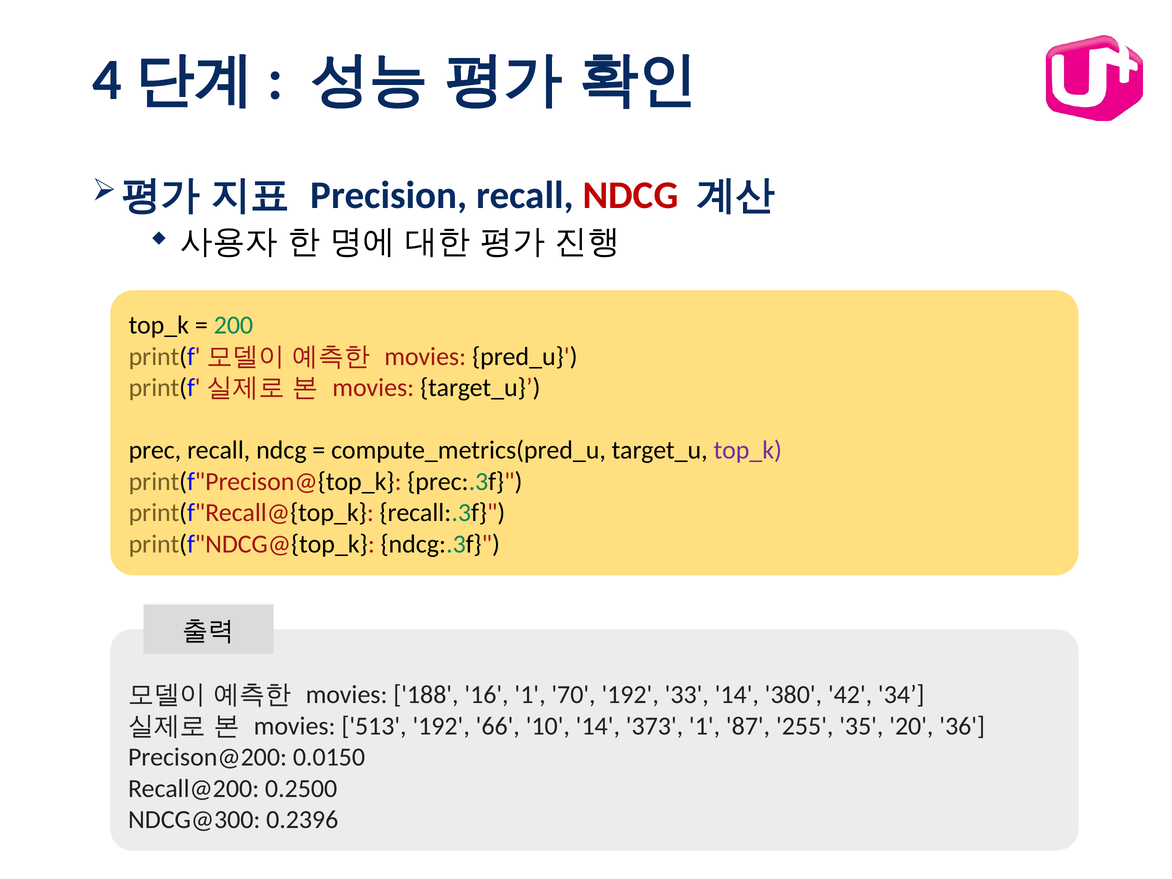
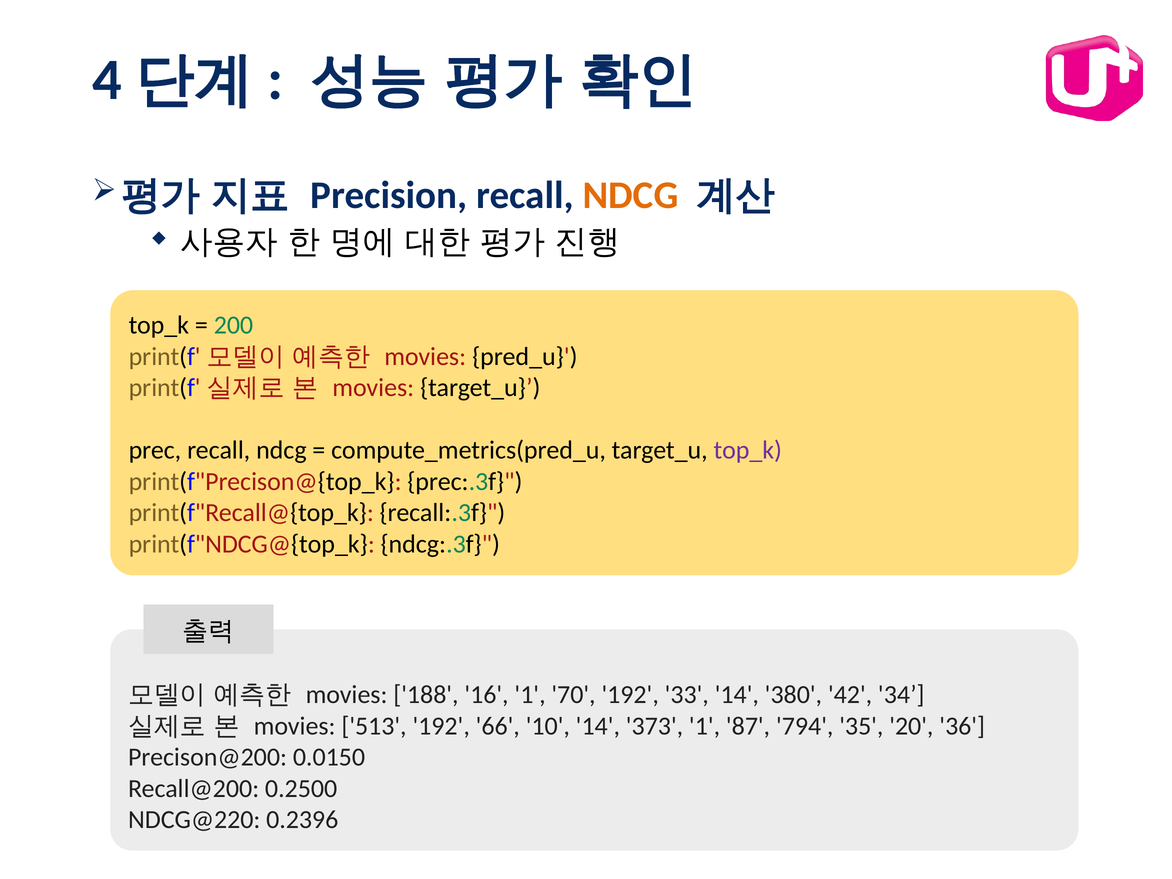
NDCG at (631, 195) colour: red -> orange
255: 255 -> 794
NDCG@300: NDCG@300 -> NDCG@220
